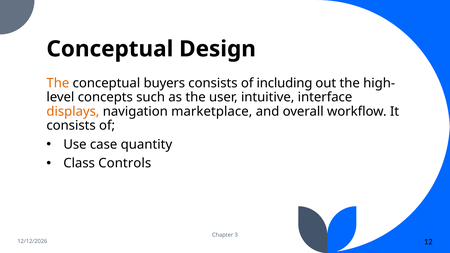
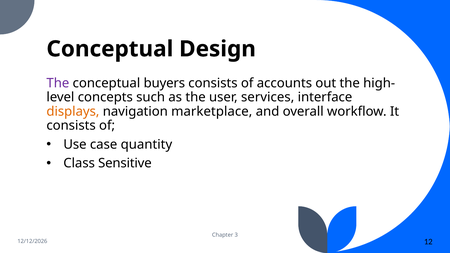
The at (58, 83) colour: orange -> purple
including: including -> accounts
intuitive: intuitive -> services
Controls: Controls -> Sensitive
